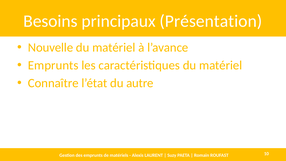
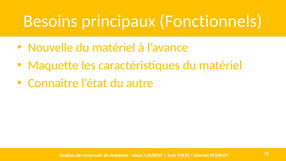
Présentation: Présentation -> Fonctionnels
Emprunts at (53, 65): Emprunts -> Maquette
